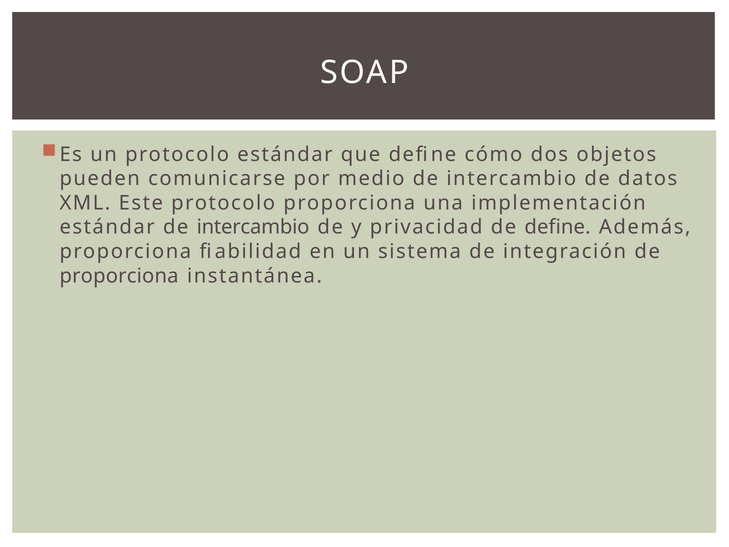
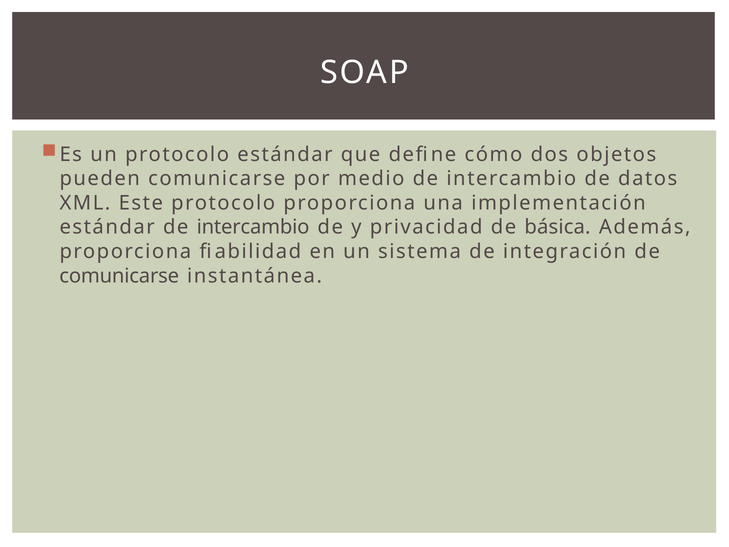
de define: define -> básica
proporciona at (119, 276): proporciona -> comunicarse
